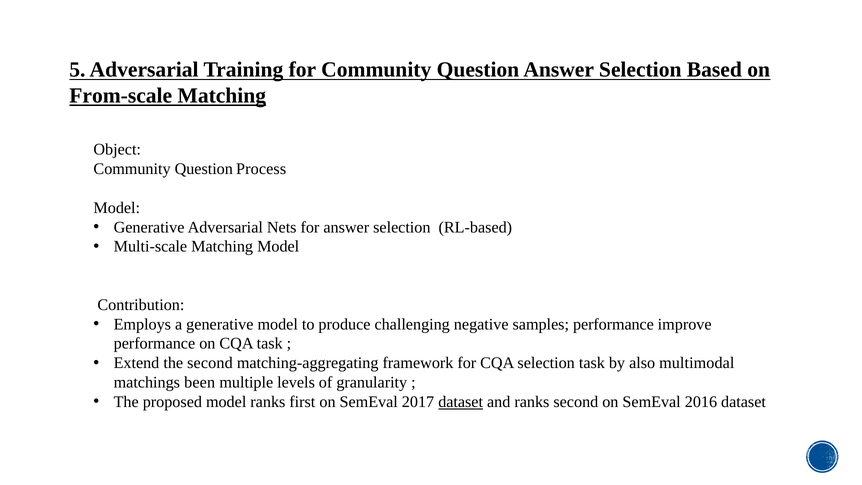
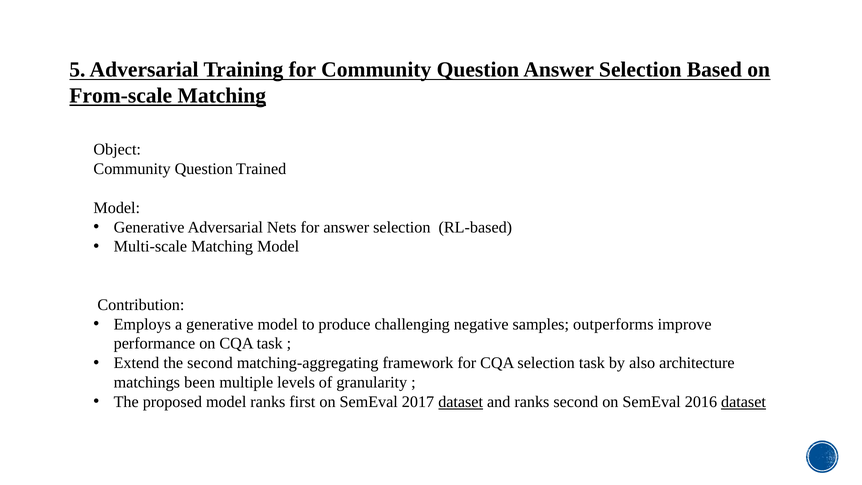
Process: Process -> Trained
samples performance: performance -> outperforms
multimodal: multimodal -> architecture
dataset at (744, 402) underline: none -> present
